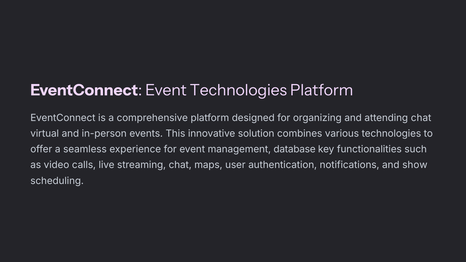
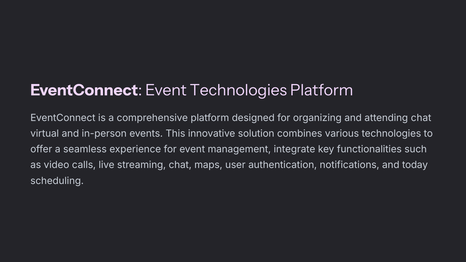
database: database -> integrate
show: show -> today
